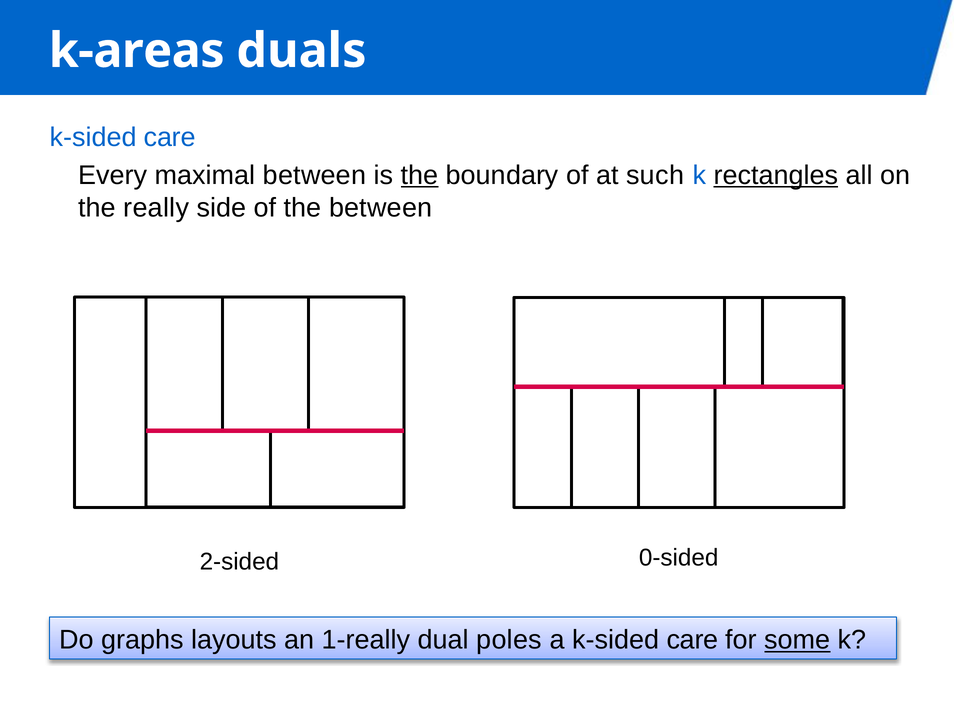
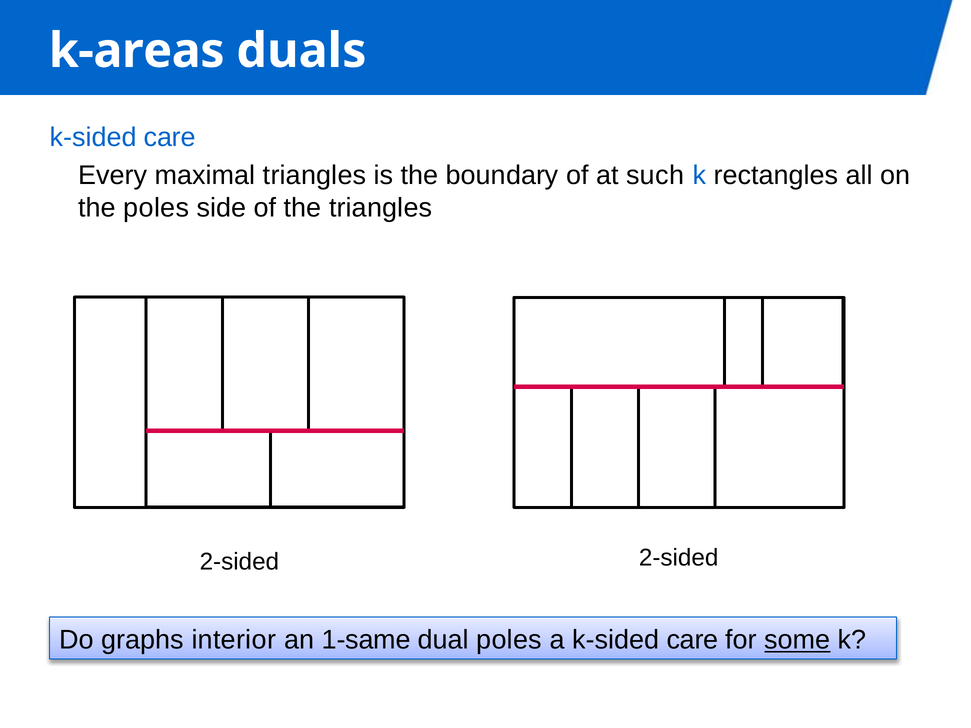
maximal between: between -> triangles
the at (420, 175) underline: present -> none
rectangles underline: present -> none
the really: really -> poles
the between: between -> triangles
2-sided 0-sided: 0-sided -> 2-sided
layouts: layouts -> interior
1-really: 1-really -> 1-same
